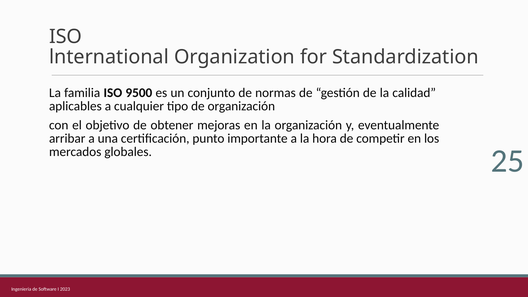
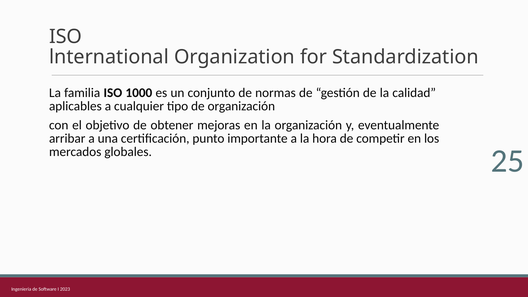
9500: 9500 -> 1000
